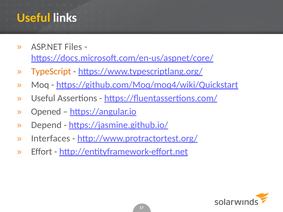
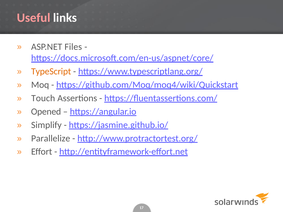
Useful at (34, 18) colour: yellow -> pink
Useful at (43, 98): Useful -> Touch
Depend: Depend -> Simplify
Interfaces: Interfaces -> Parallelize
